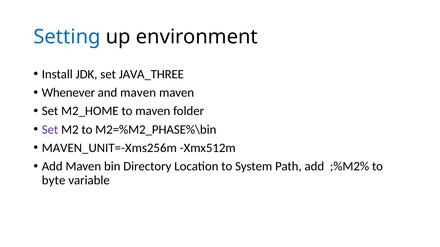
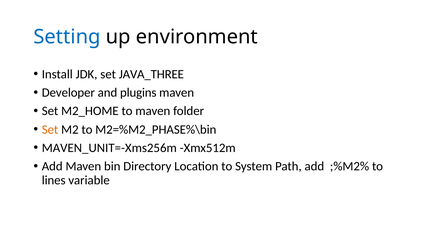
Whenever: Whenever -> Developer
and maven: maven -> plugins
Set at (50, 130) colour: purple -> orange
byte: byte -> lines
